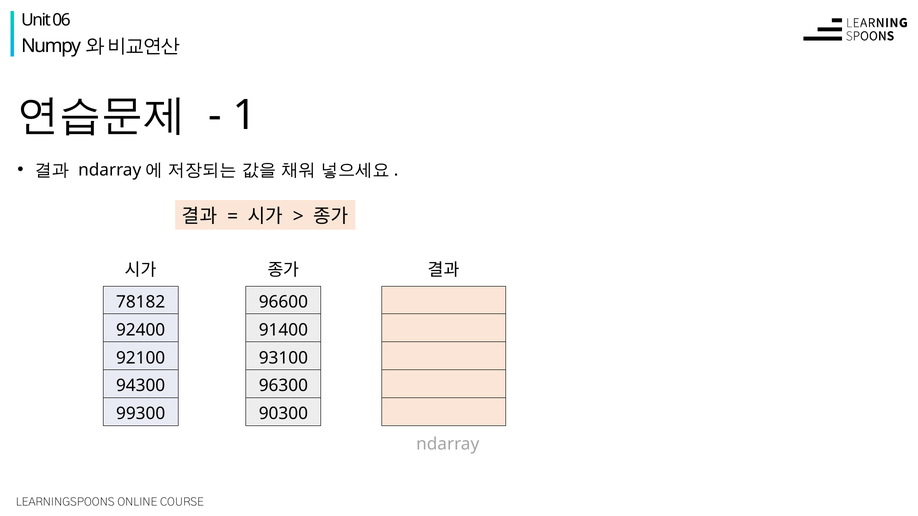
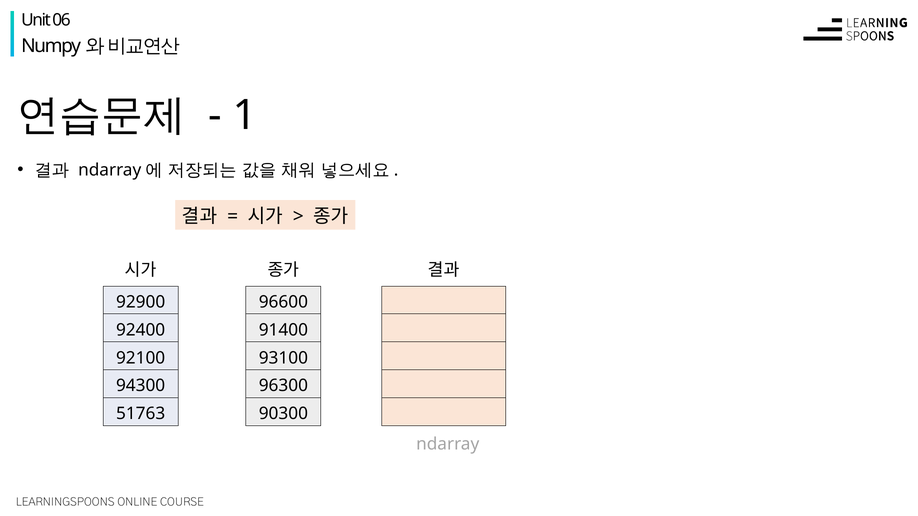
78182: 78182 -> 92900
99300: 99300 -> 51763
